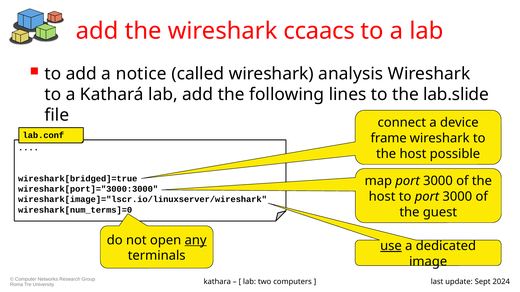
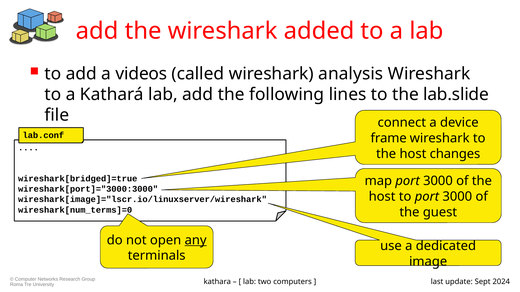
ccaacs: ccaacs -> added
notice: notice -> videos
possible: possible -> changes
use underline: present -> none
